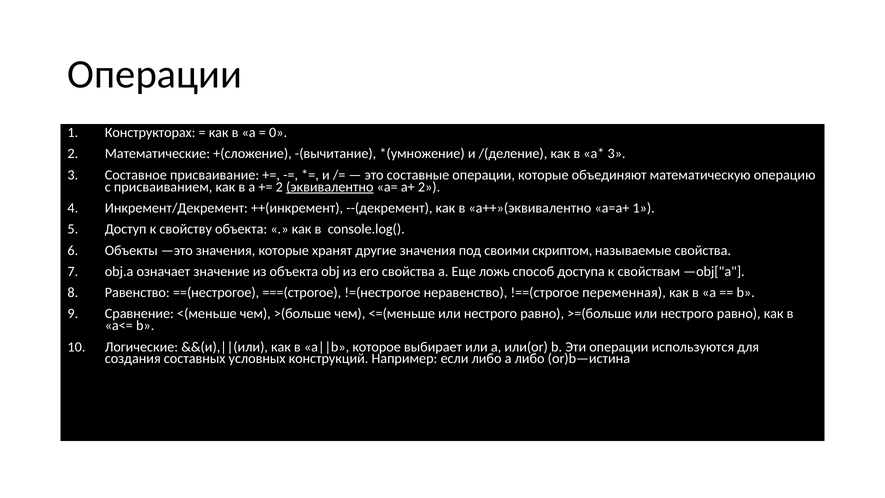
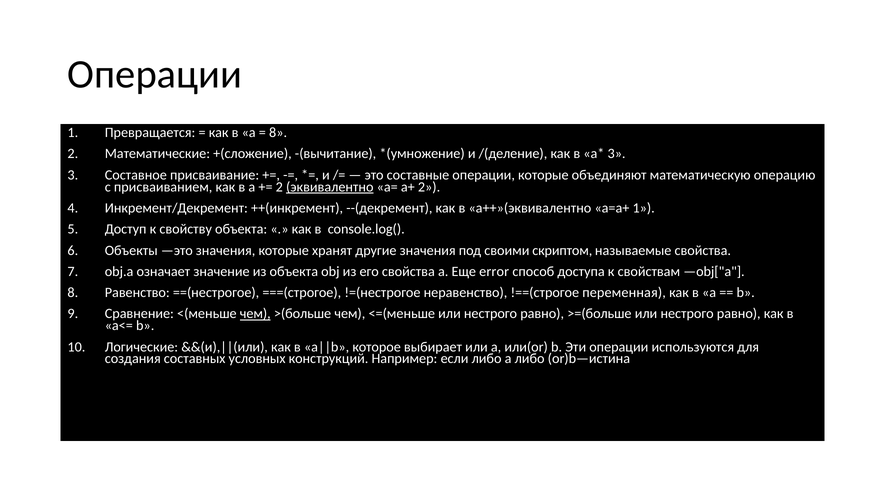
Конструкторах: Конструкторах -> Превращается
0 at (278, 133): 0 -> 8
ложь: ложь -> error
чем at (255, 314) underline: none -> present
